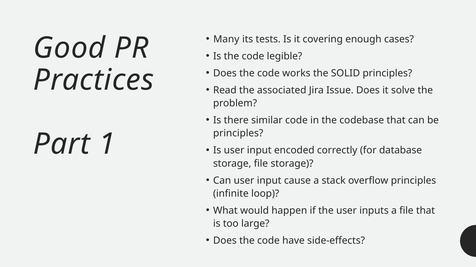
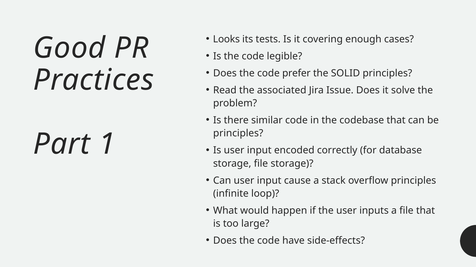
Many: Many -> Looks
works: works -> prefer
